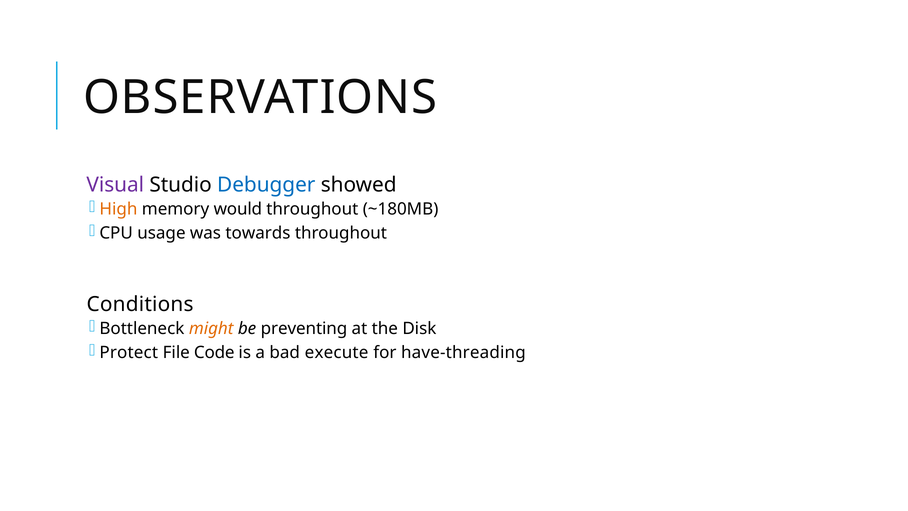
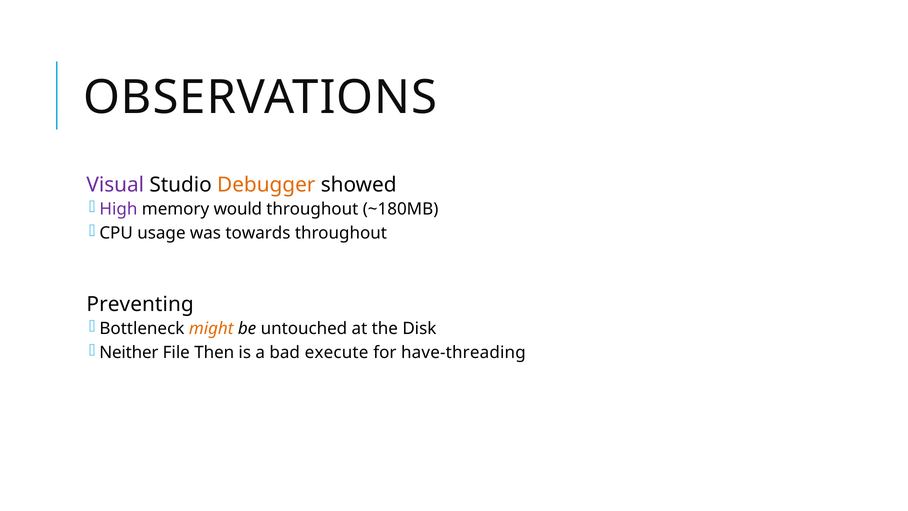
Debugger colour: blue -> orange
High colour: orange -> purple
Conditions: Conditions -> Preventing
preventing: preventing -> untouched
Protect: Protect -> Neither
Code: Code -> Then
